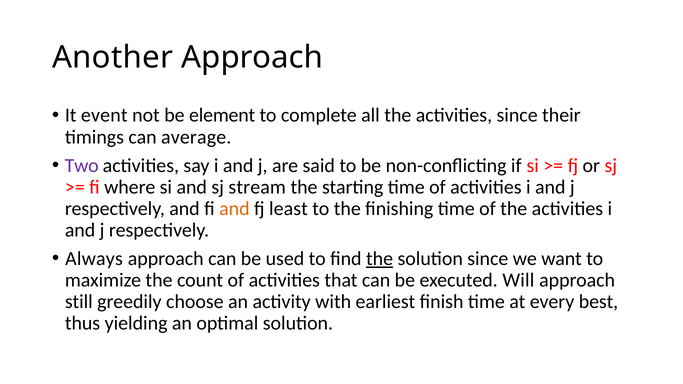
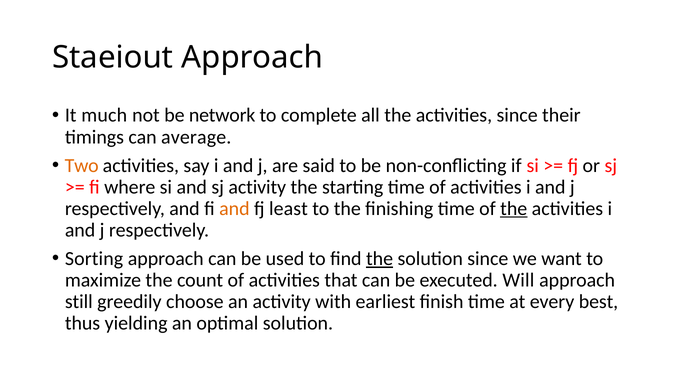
Another: Another -> Staeiout
event: event -> much
element: element -> network
Two colour: purple -> orange
sj stream: stream -> activity
the at (514, 209) underline: none -> present
Always: Always -> Sorting
